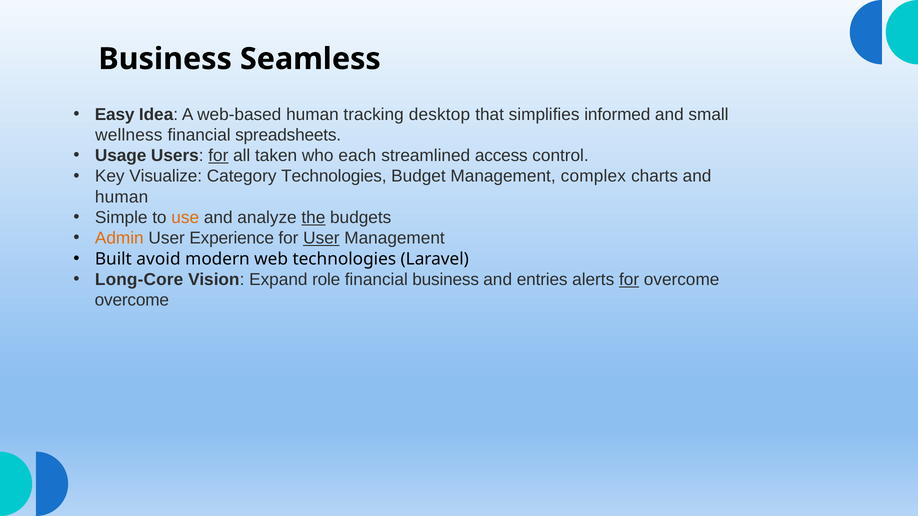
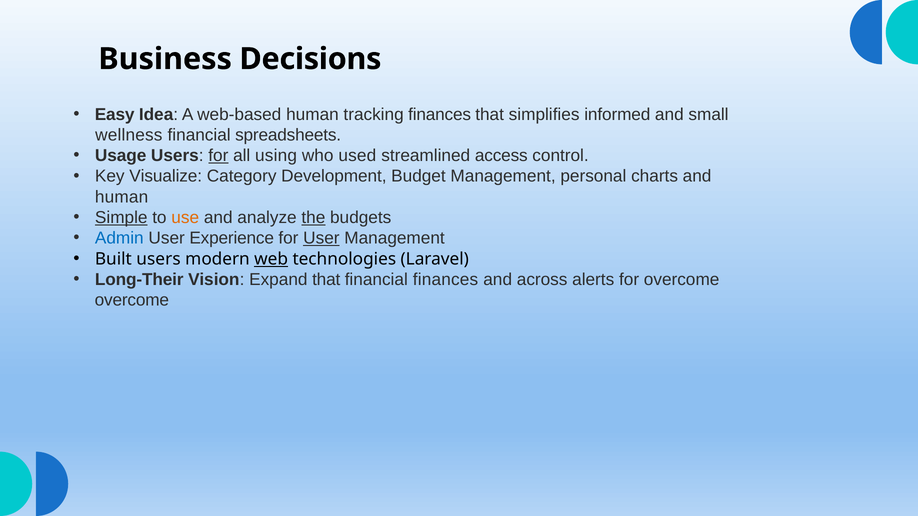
Seamless: Seamless -> Decisions
tracking desktop: desktop -> finances
taken: taken -> using
each: each -> used
Category Technologies: Technologies -> Development
complex: complex -> personal
Simple underline: none -> present
Admin colour: orange -> blue
Built avoid: avoid -> users
web underline: none -> present
Long-Core: Long-Core -> Long-Their
Expand role: role -> that
financial business: business -> finances
entries: entries -> across
for at (629, 280) underline: present -> none
